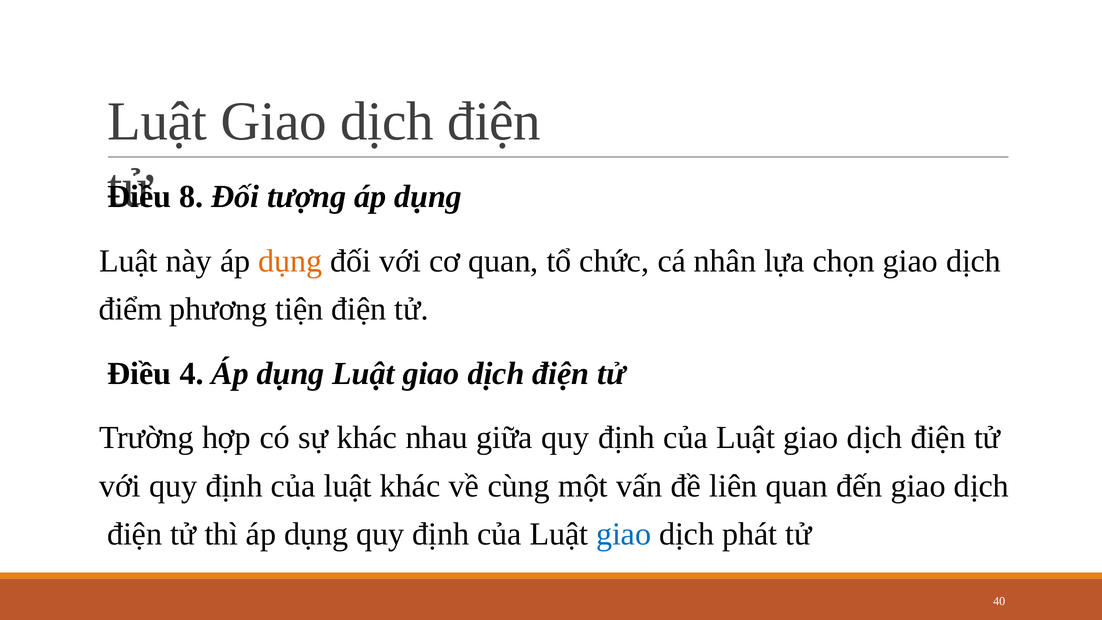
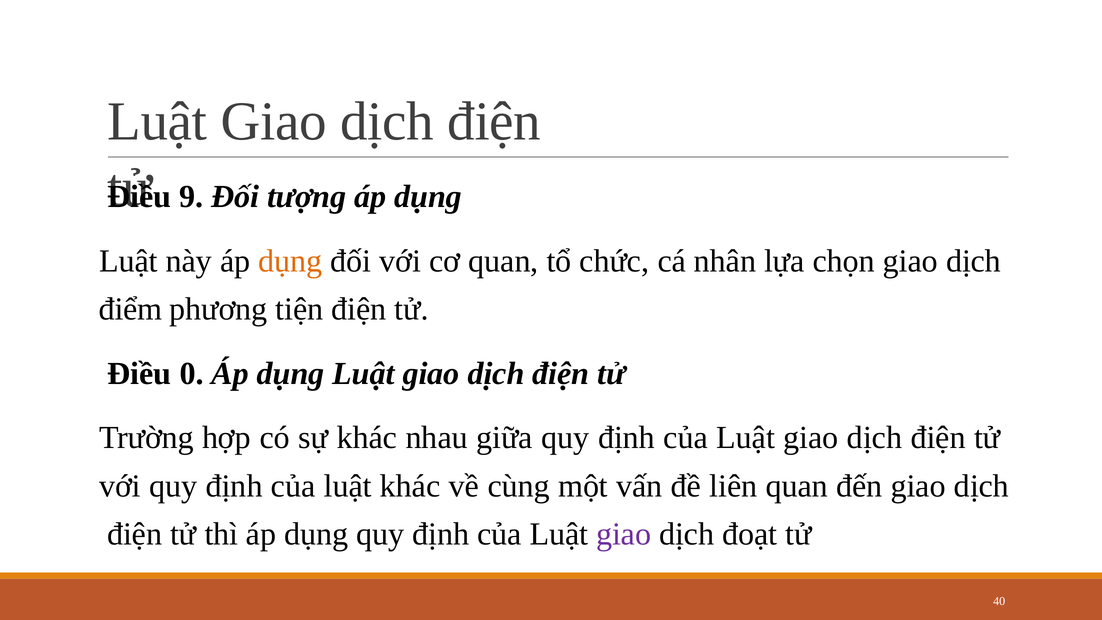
8: 8 -> 9
4: 4 -> 0
giao at (624, 534) colour: blue -> purple
phát: phát -> đoạt
